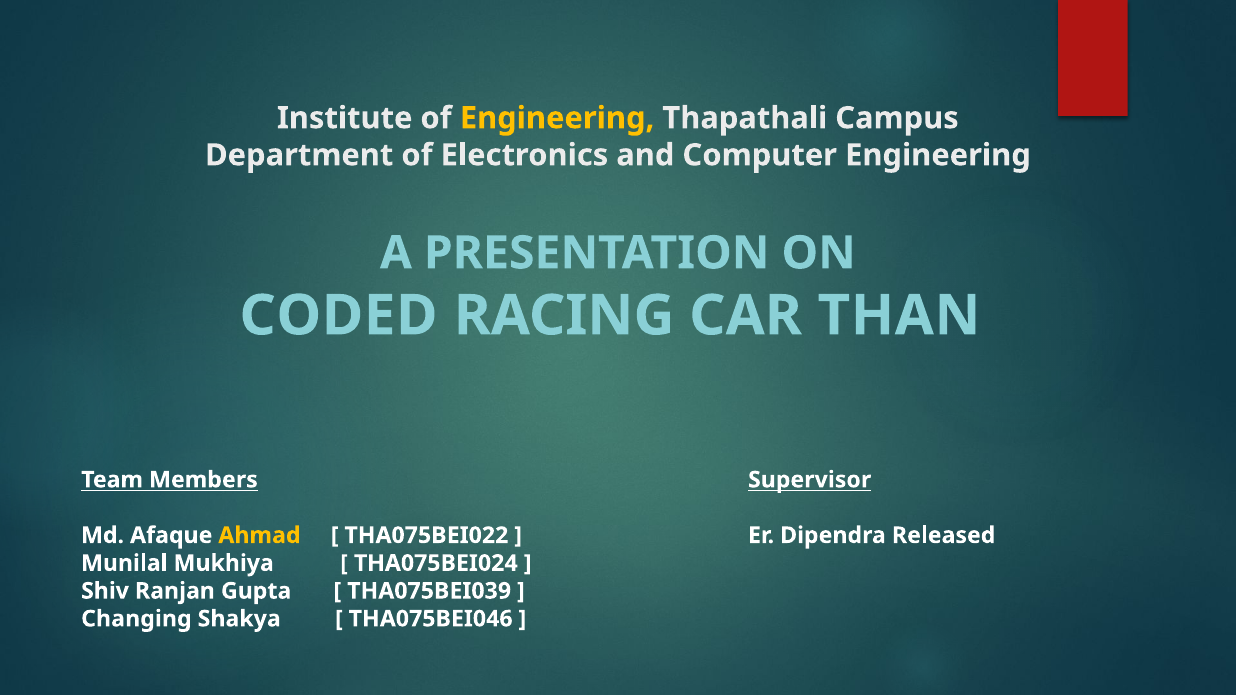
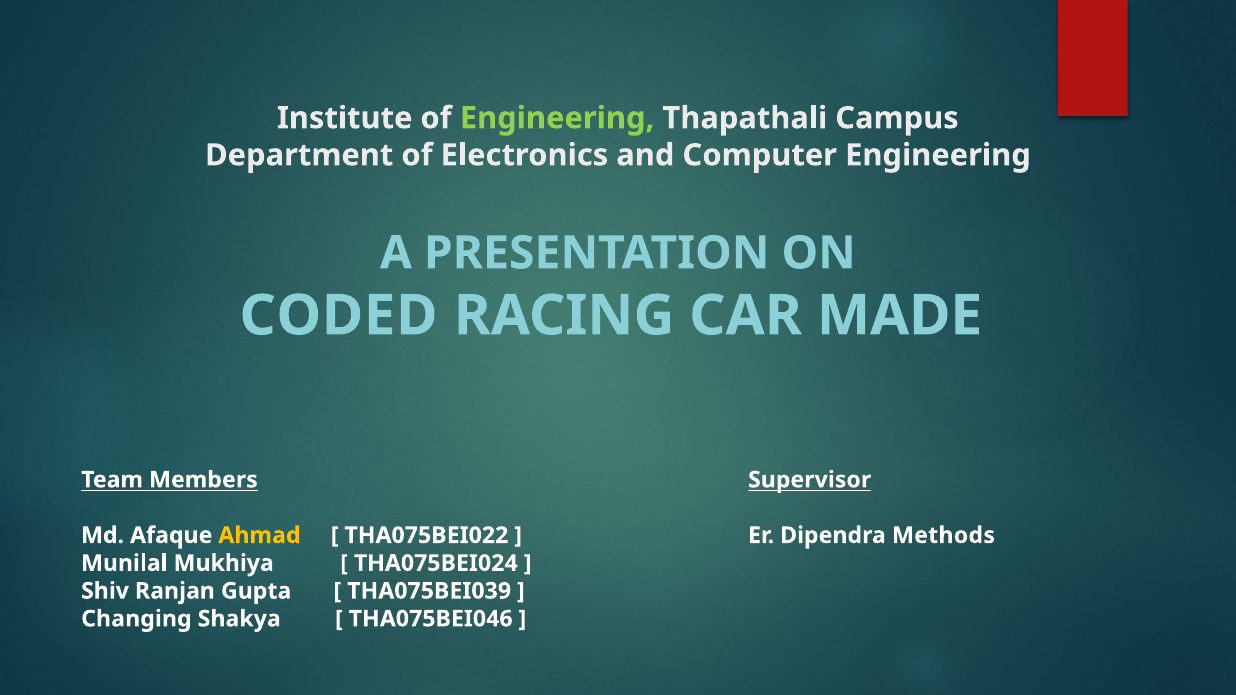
Engineering at (557, 118) colour: yellow -> light green
THAN: THAN -> MADE
Released: Released -> Methods
